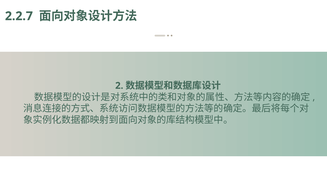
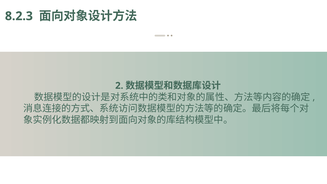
2.2.7: 2.2.7 -> 8.2.3
